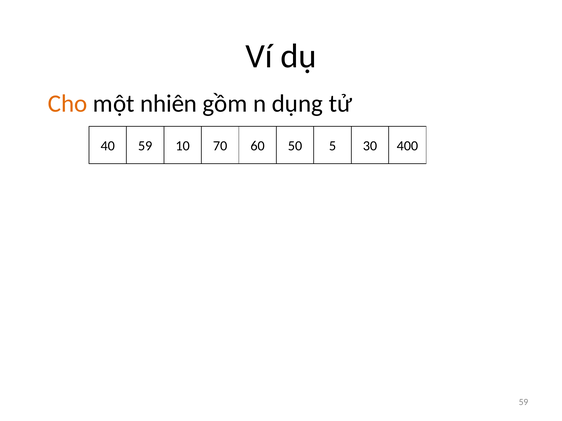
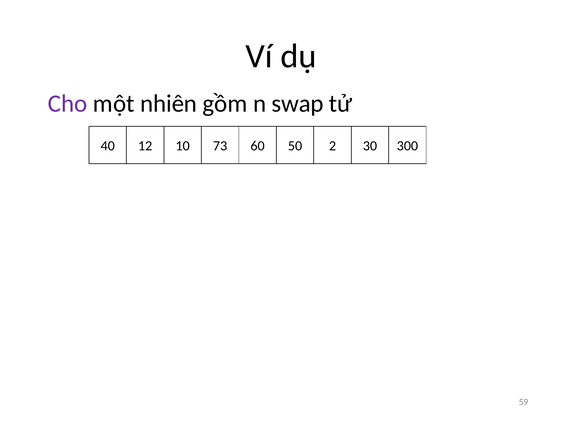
Cho colour: orange -> purple
dụng: dụng -> swap
40 59: 59 -> 12
70: 70 -> 73
5: 5 -> 2
400: 400 -> 300
